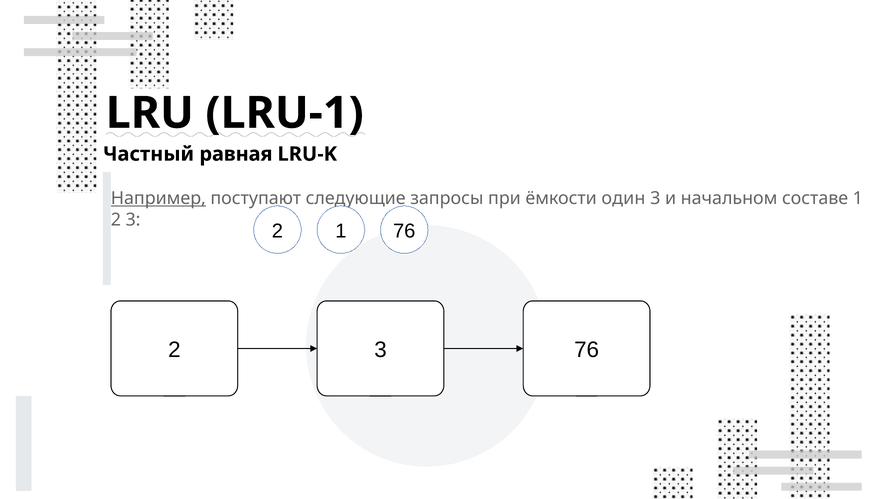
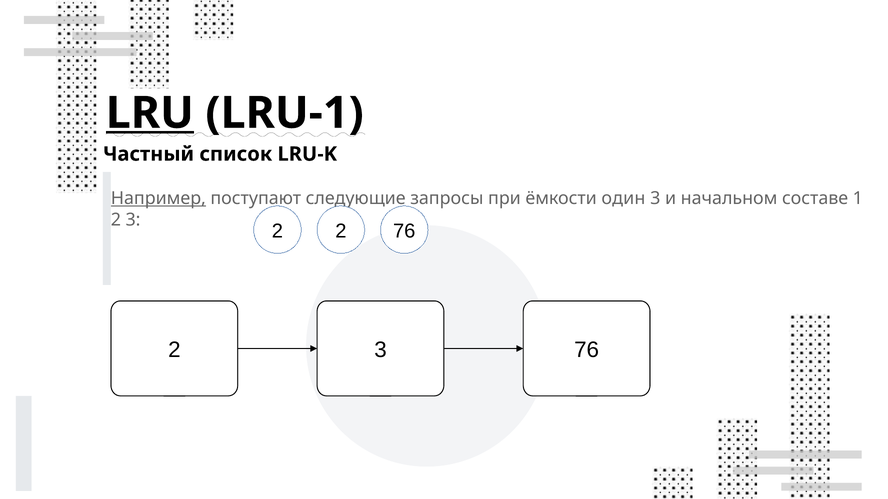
LRU underline: none -> present
равная: равная -> список
2 1: 1 -> 2
